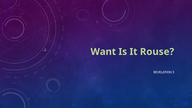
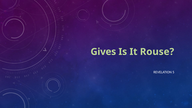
Want: Want -> Gives
